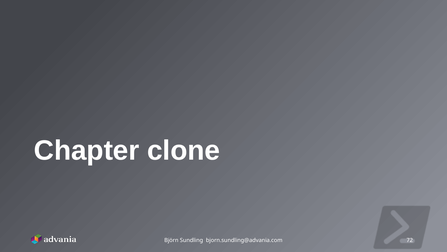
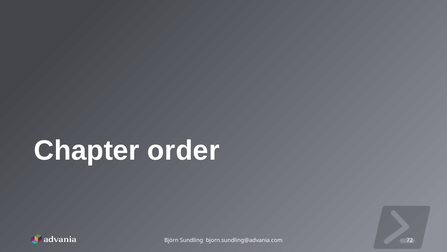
clone: clone -> order
